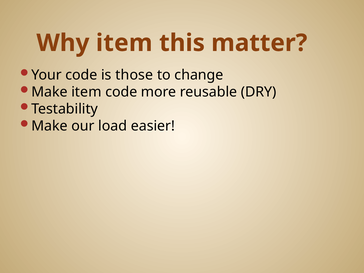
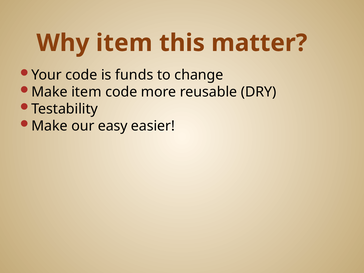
those: those -> funds
load: load -> easy
